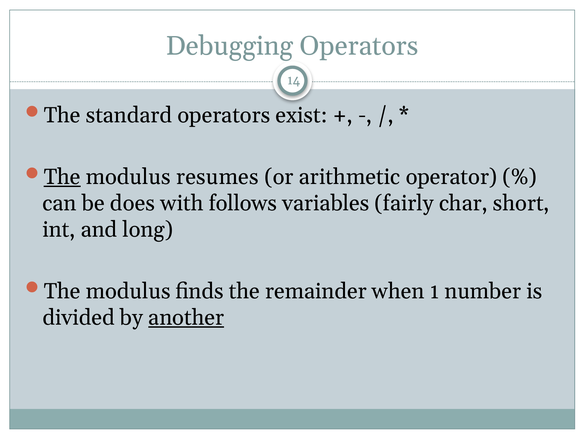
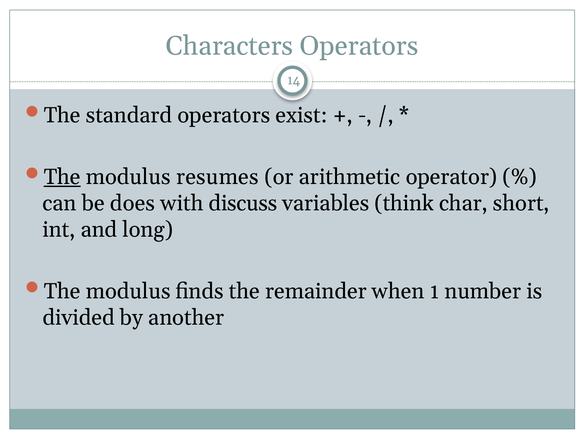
Debugging: Debugging -> Characters
follows: follows -> discuss
fairly: fairly -> think
another underline: present -> none
